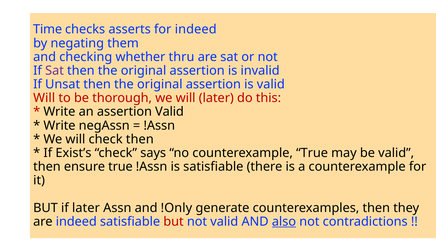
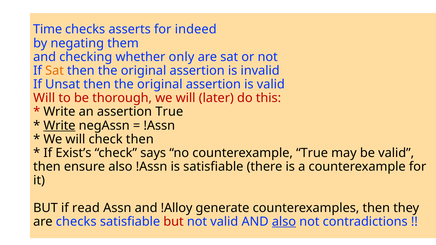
thru: thru -> only
Sat at (55, 71) colour: purple -> orange
assertion Valid: Valid -> True
Write at (59, 126) underline: none -> present
ensure true: true -> also
if later: later -> read
!Only: !Only -> !Alloy
are indeed: indeed -> checks
